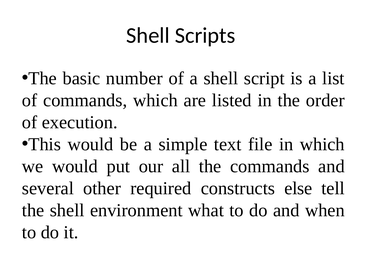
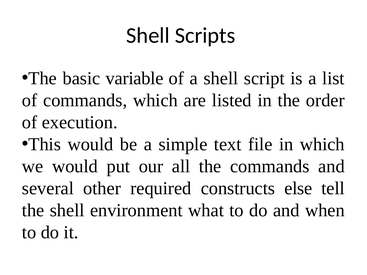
number: number -> variable
